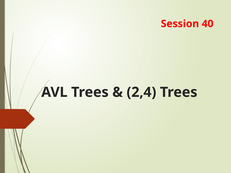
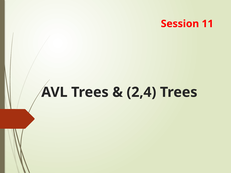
40: 40 -> 11
